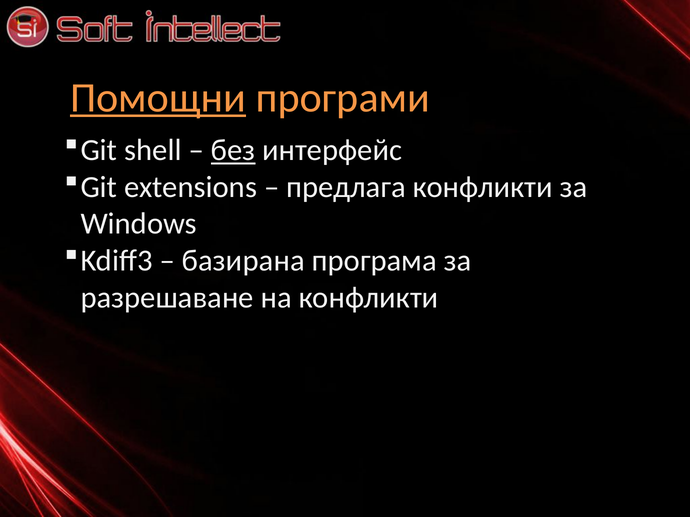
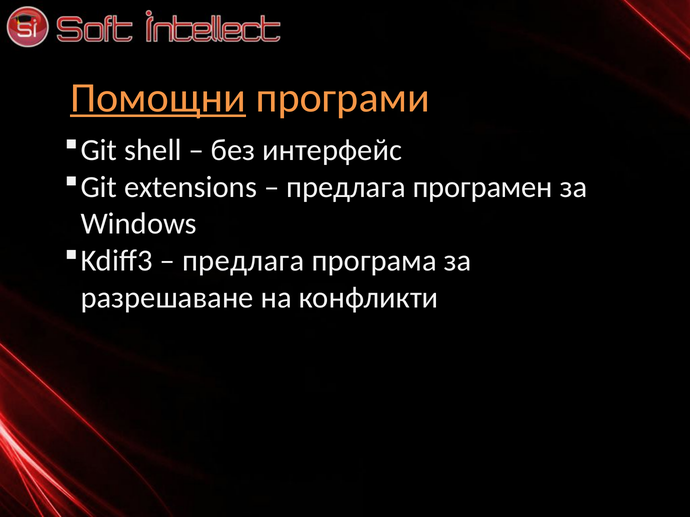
без underline: present -> none
предлага конфликти: конфликти -> програмен
базирана at (243, 261): базирана -> предлага
